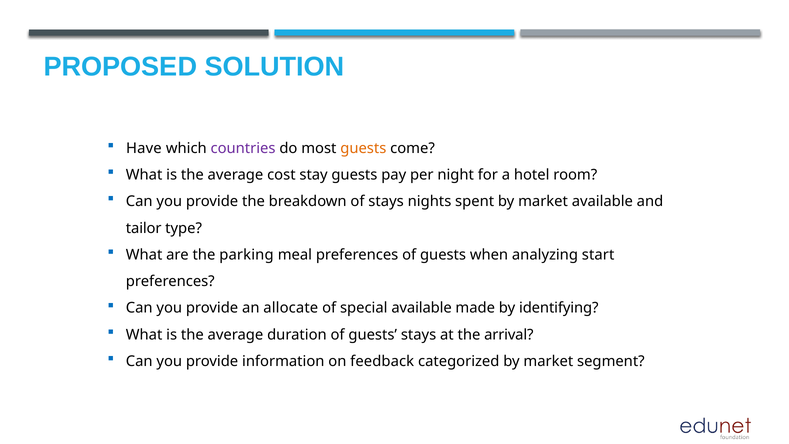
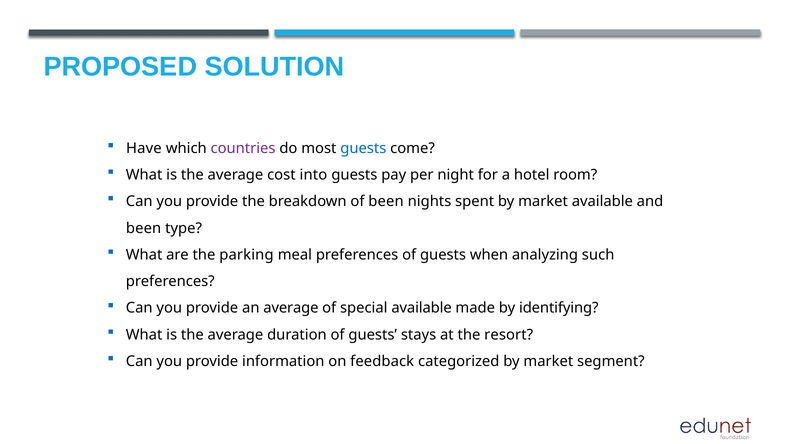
guests at (363, 148) colour: orange -> blue
stay: stay -> into
of stays: stays -> been
tailor at (144, 228): tailor -> been
start: start -> such
an allocate: allocate -> average
arrival: arrival -> resort
